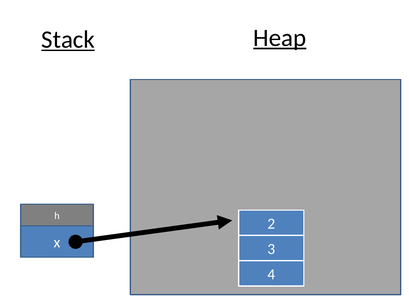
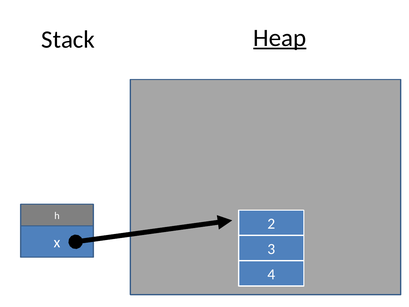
Stack underline: present -> none
